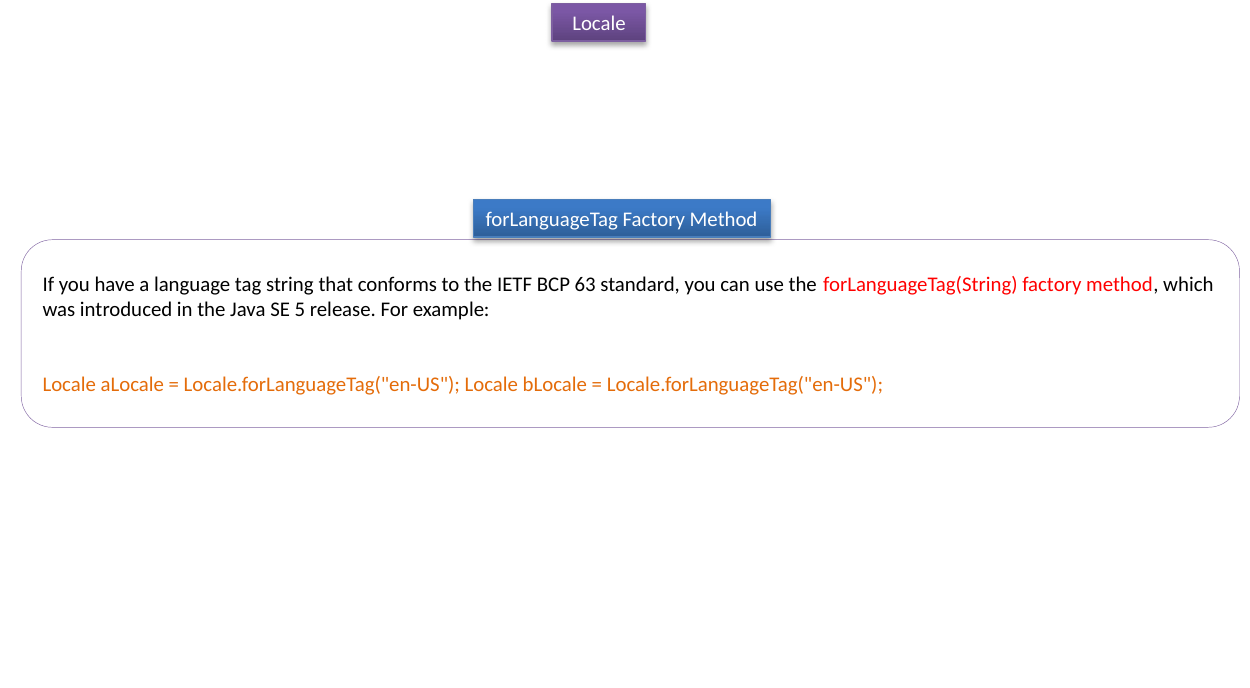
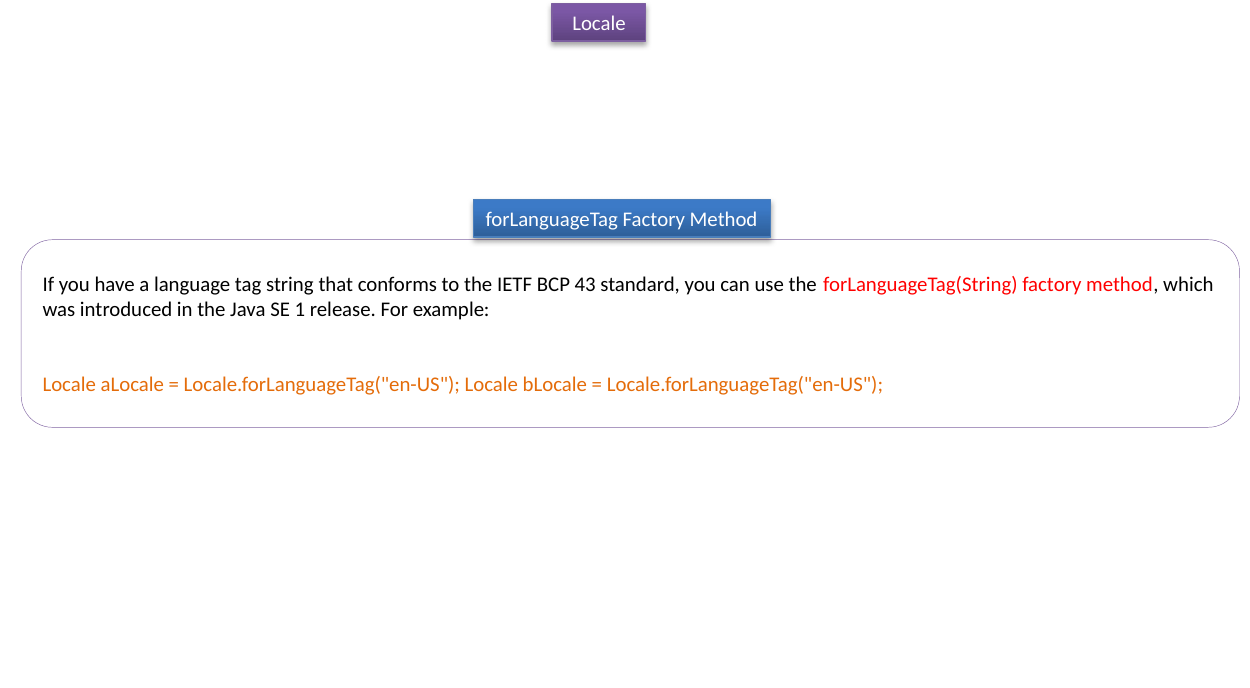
63: 63 -> 43
5: 5 -> 1
